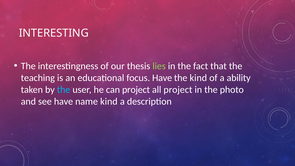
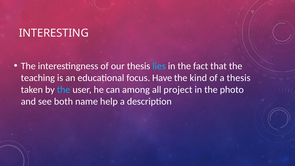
lies colour: light green -> light blue
a ability: ability -> thesis
can project: project -> among
see have: have -> both
name kind: kind -> help
